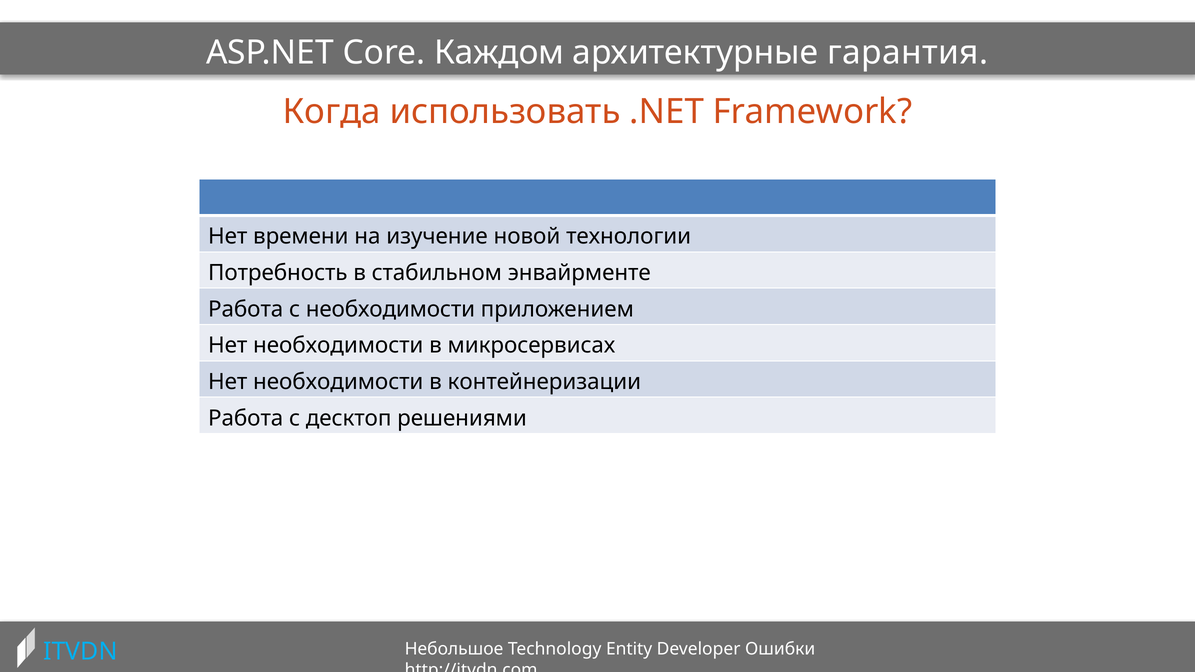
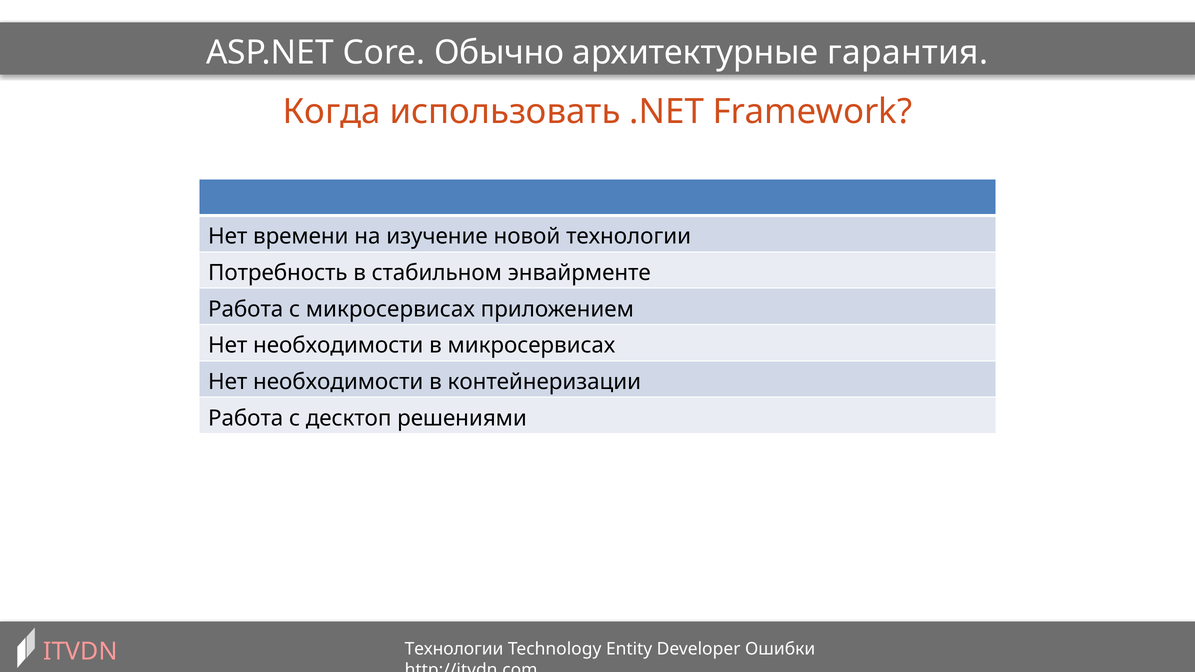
Каждом: Каждом -> Обычно
с необходимости: необходимости -> микросервисах
Небольшое at (454, 649): Небольшое -> Технологии
ITVDN colour: light blue -> pink
